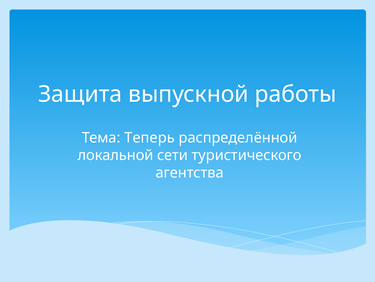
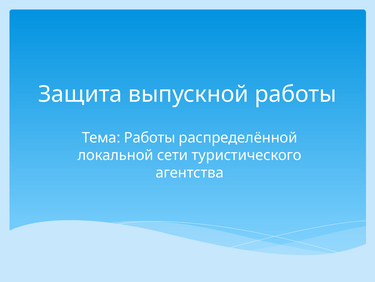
Тема Теперь: Теперь -> Работы
